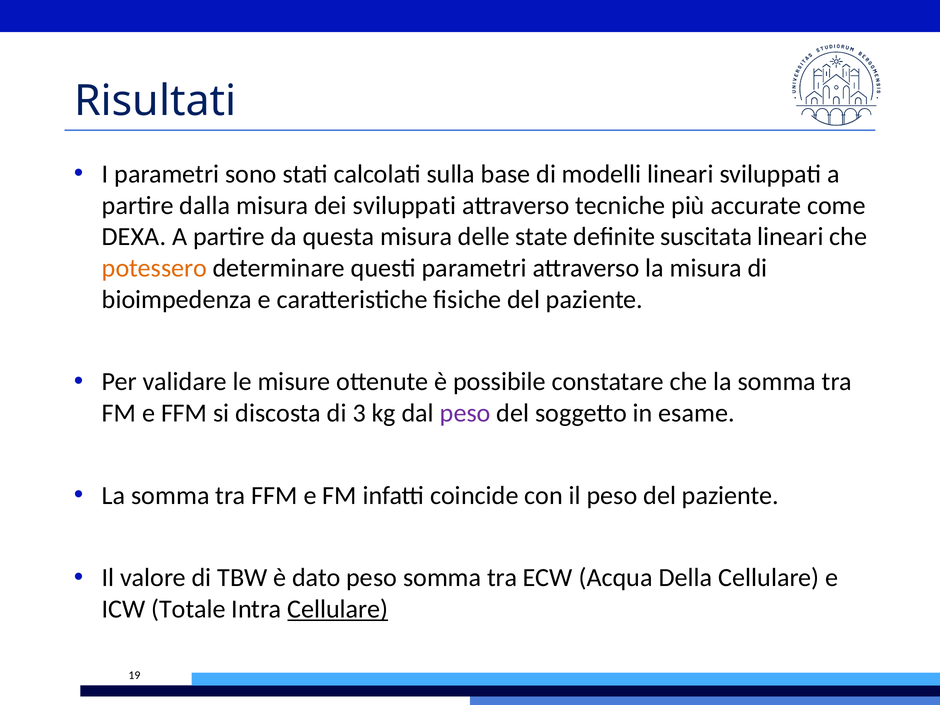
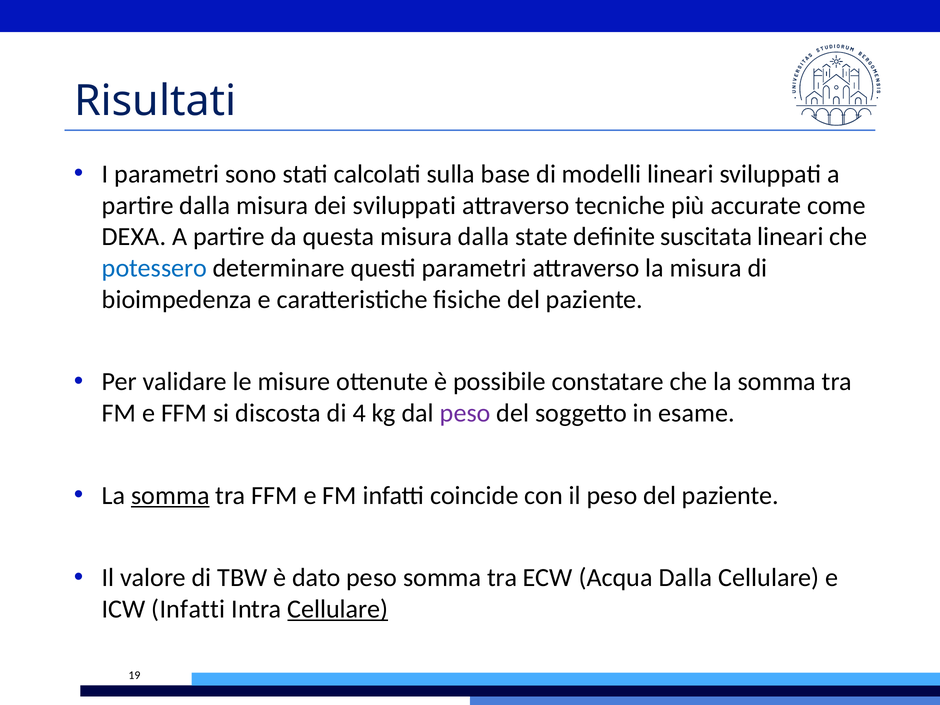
misura delle: delle -> dalla
potessero colour: orange -> blue
3: 3 -> 4
somma at (170, 495) underline: none -> present
Acqua Della: Della -> Dalla
ICW Totale: Totale -> Infatti
